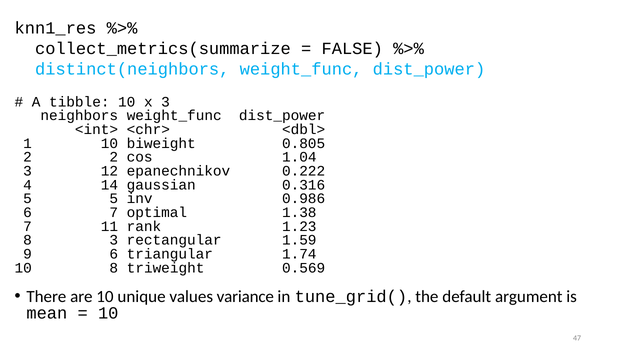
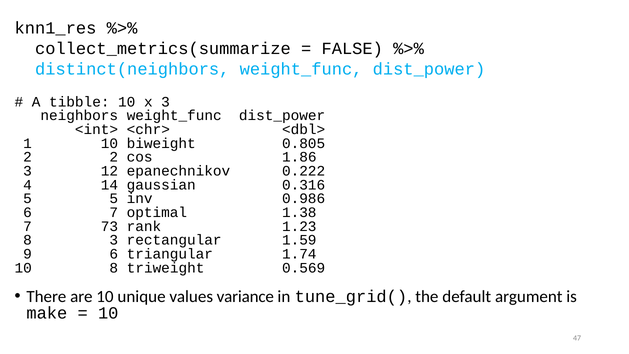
1.04: 1.04 -> 1.86
11: 11 -> 73
mean: mean -> make
